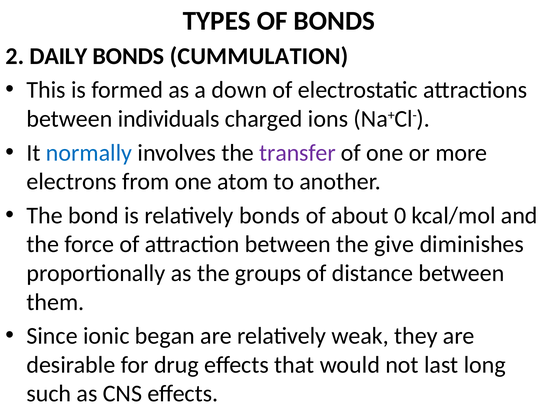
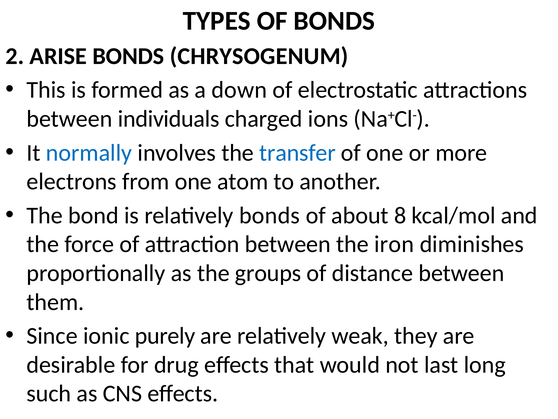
DAILY: DAILY -> ARISE
CUMMULATION: CUMMULATION -> CHRYSOGENUM
transfer colour: purple -> blue
0: 0 -> 8
give: give -> iron
began: began -> purely
